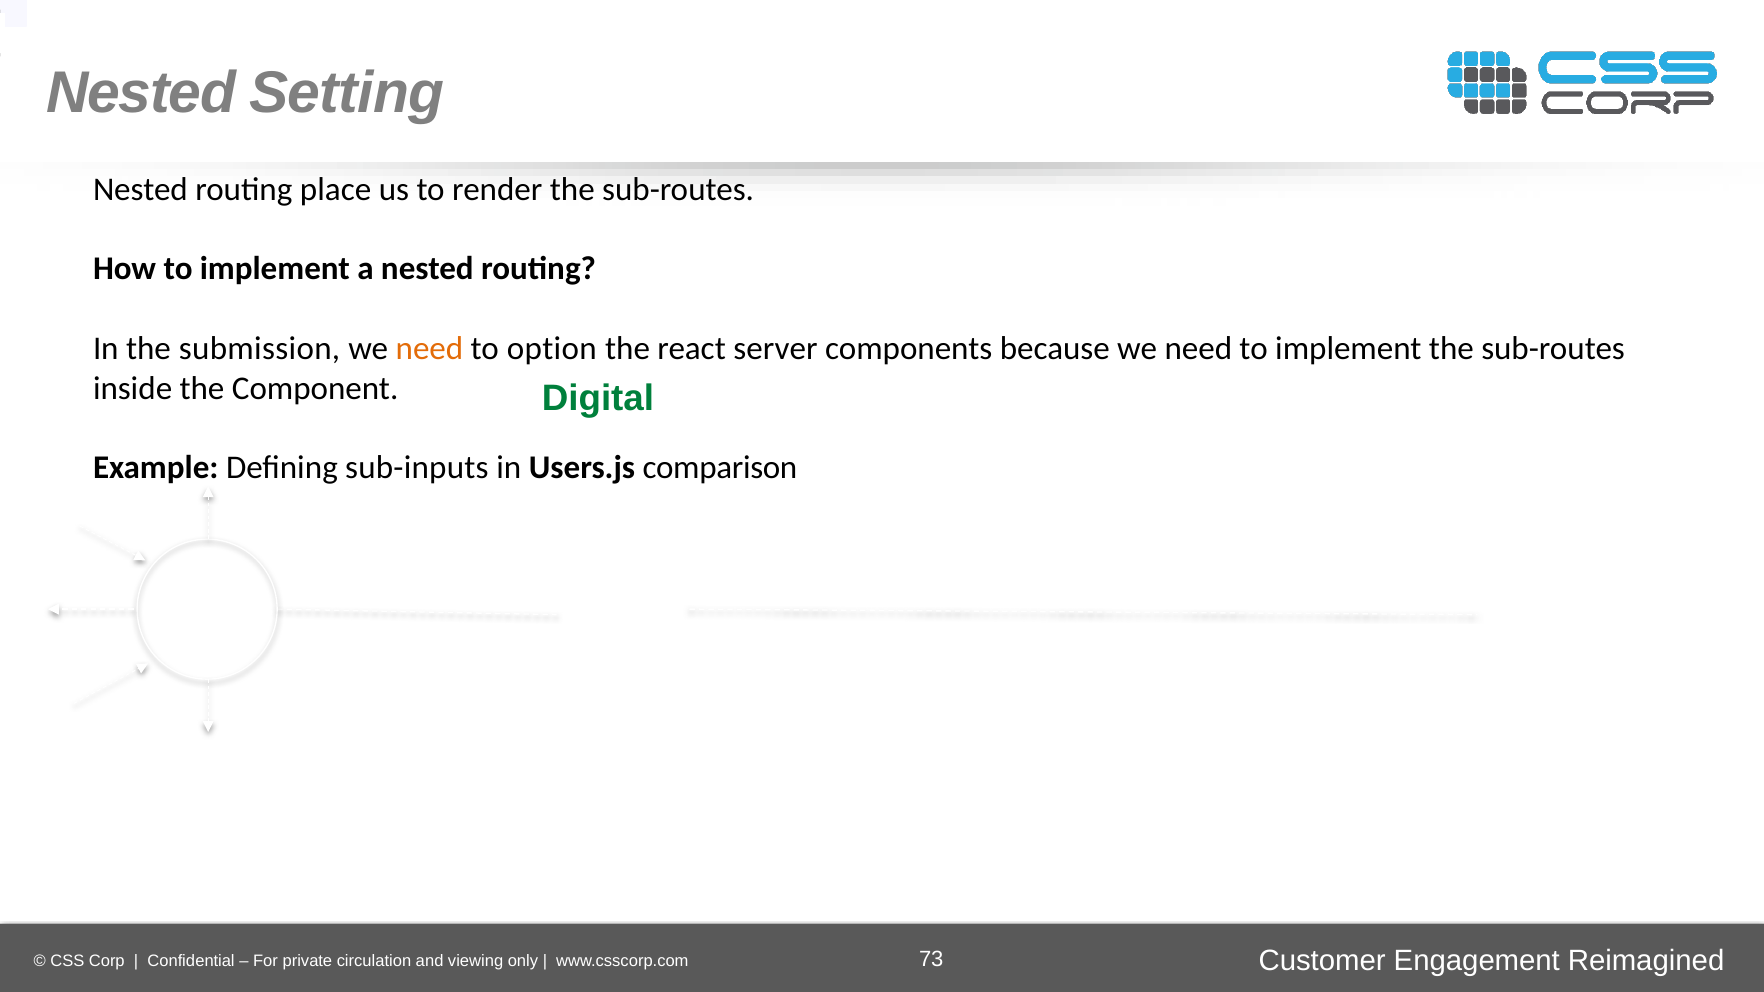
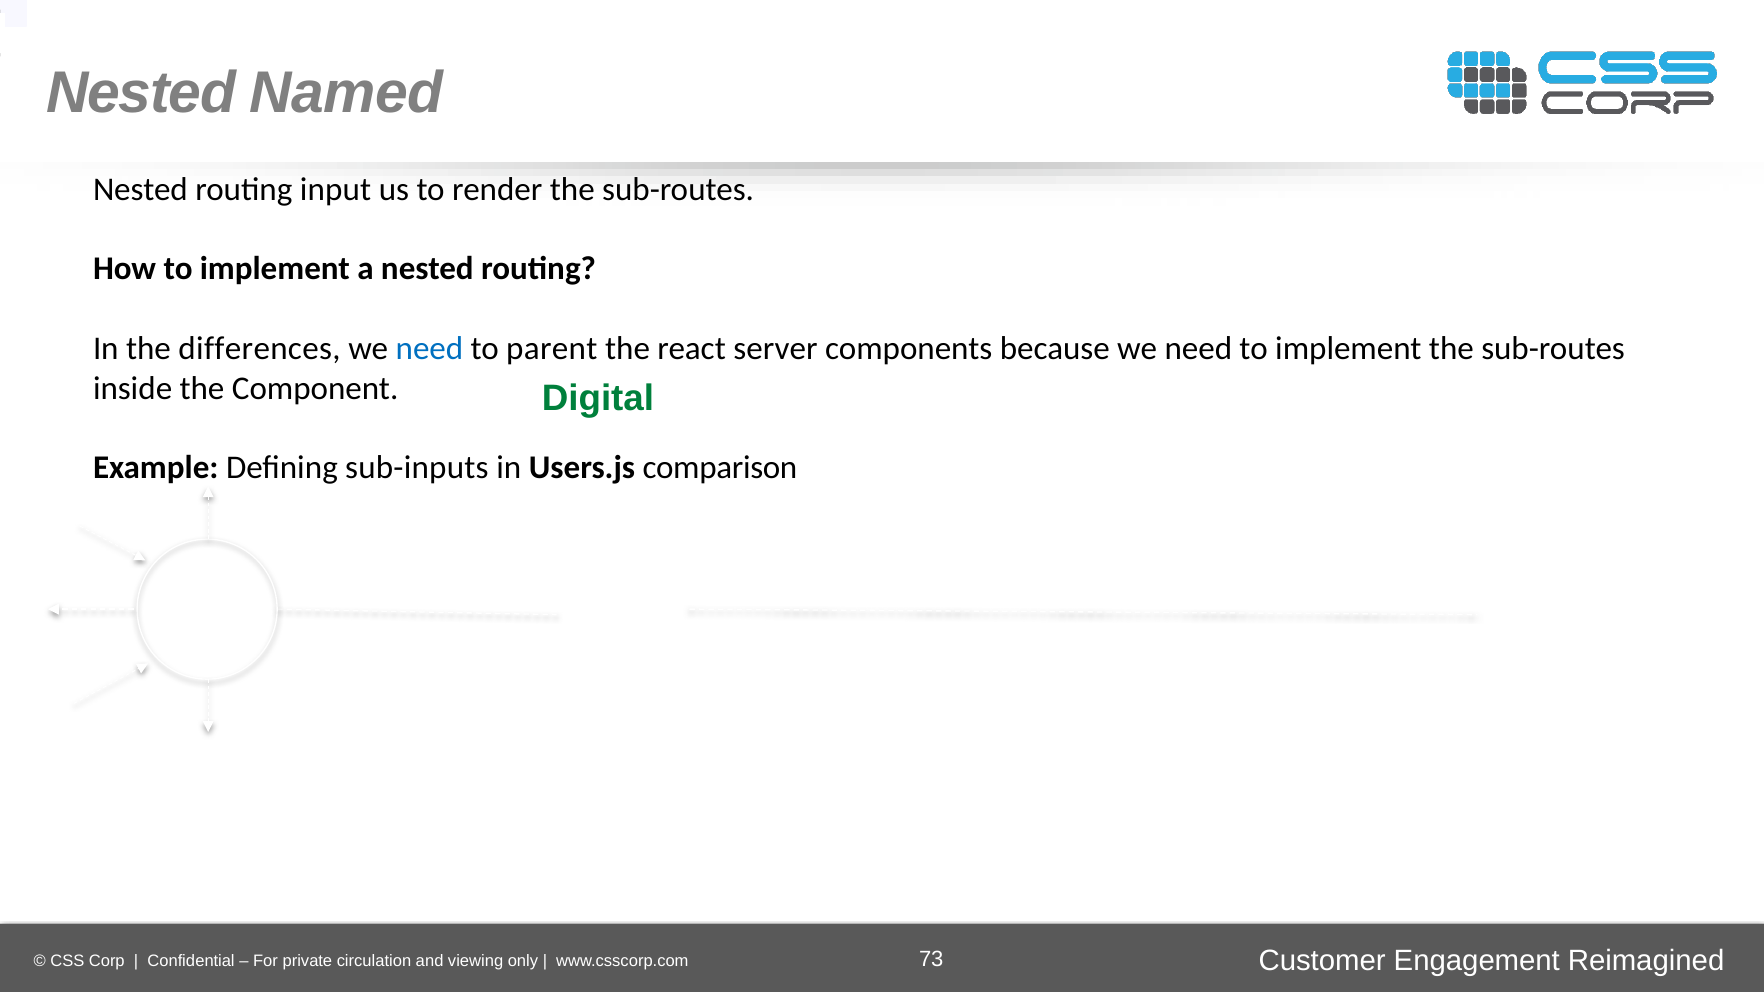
Setting: Setting -> Named
place: place -> input
submission: submission -> differences
need at (429, 349) colour: orange -> blue
option: option -> parent
